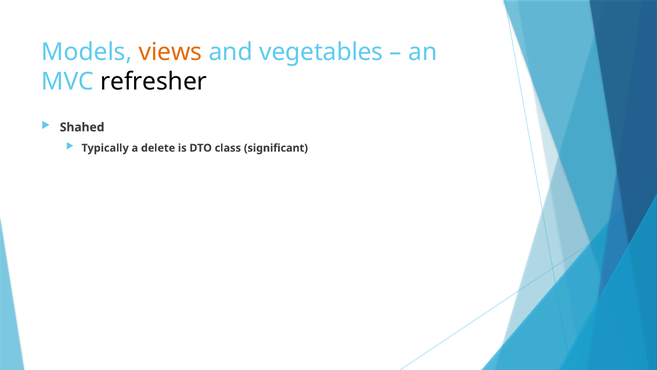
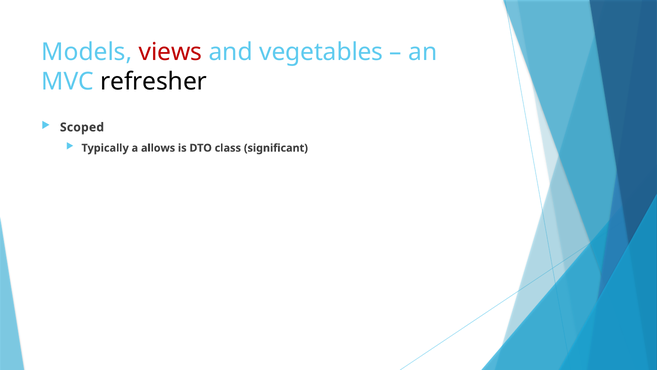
views colour: orange -> red
Shahed: Shahed -> Scoped
delete: delete -> allows
